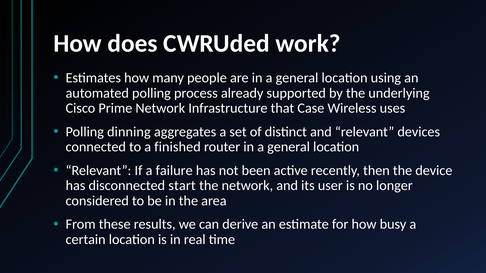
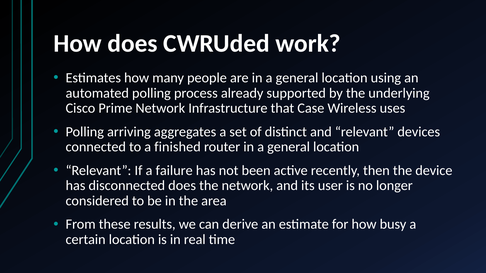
dinning: dinning -> arriving
disconnected start: start -> does
